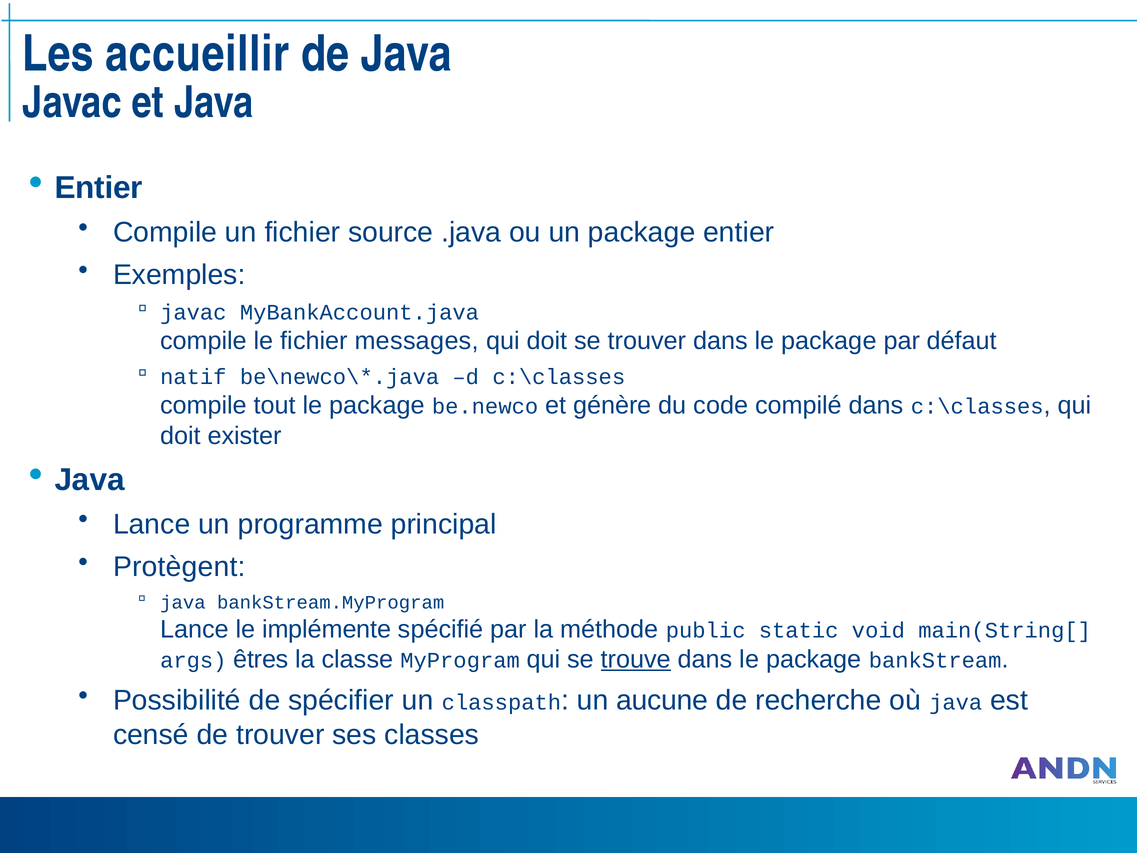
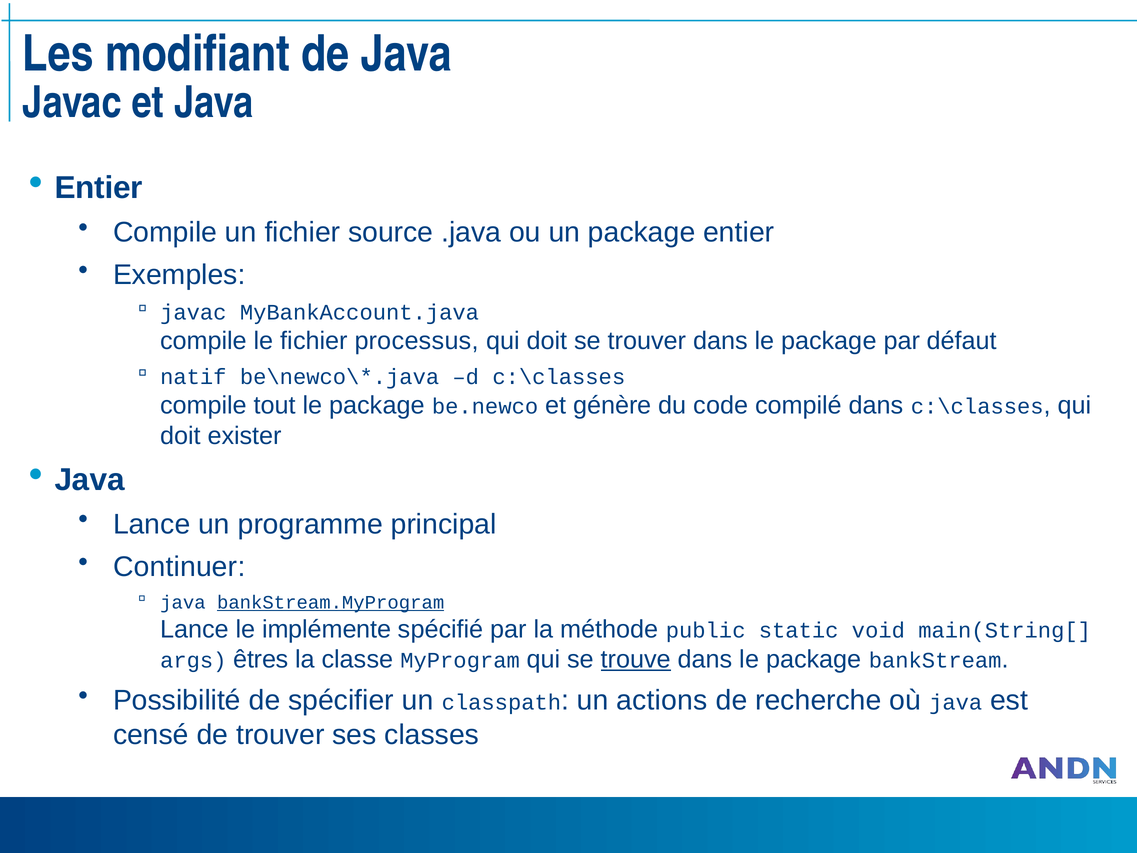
accueillir: accueillir -> modifiant
messages: messages -> processus
Protègent: Protègent -> Continuer
bankStream.MyProgram underline: none -> present
aucune: aucune -> actions
